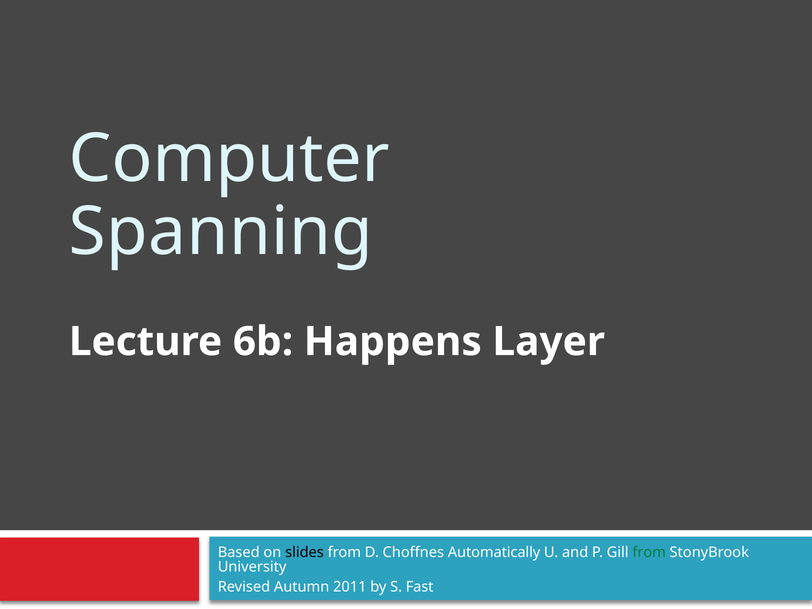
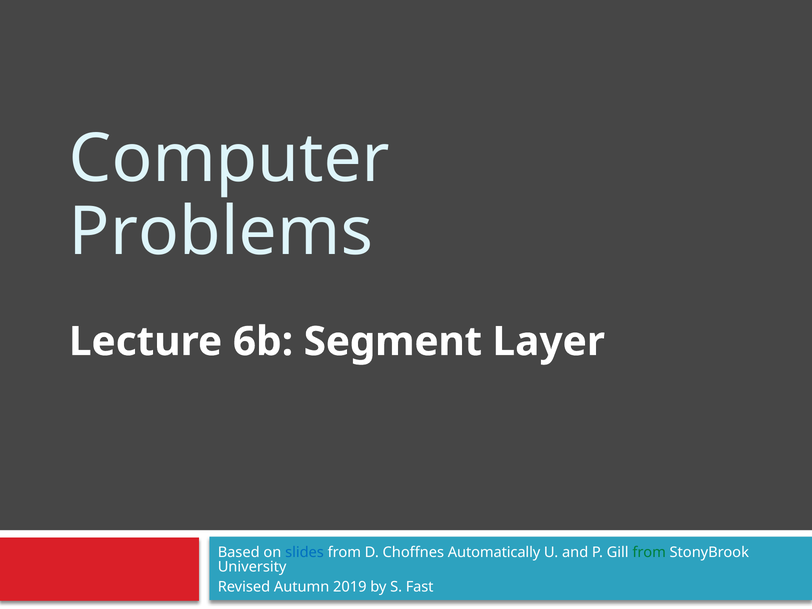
Spanning: Spanning -> Problems
Happens: Happens -> Segment
slides colour: black -> blue
2011: 2011 -> 2019
